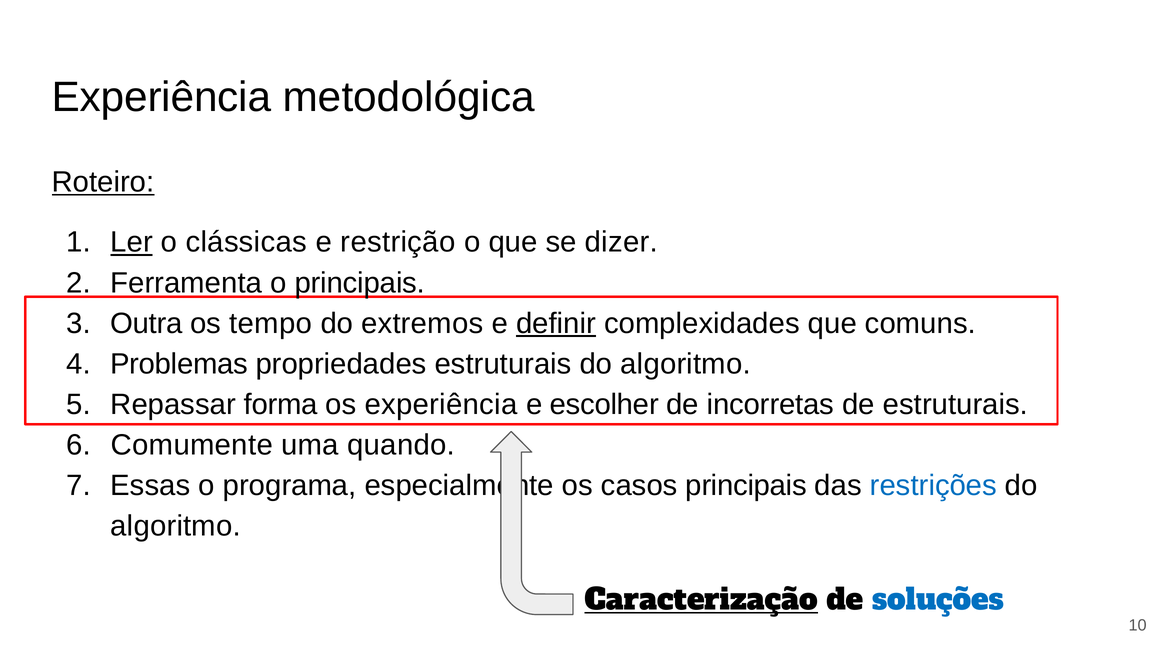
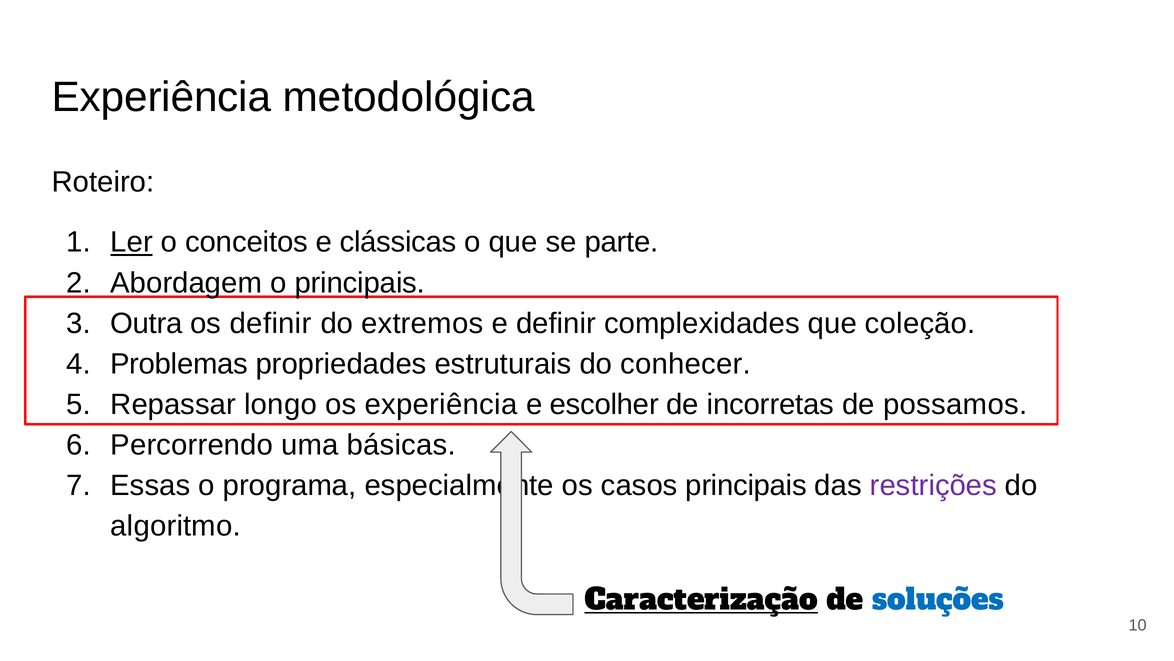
Roteiro underline: present -> none
clássicas: clássicas -> conceitos
restrição: restrição -> clássicas
dizer: dizer -> parte
Ferramenta: Ferramenta -> Abordagem
os tempo: tempo -> definir
definir at (556, 323) underline: present -> none
comuns: comuns -> coleção
estruturais do algoritmo: algoritmo -> conhecer
forma: forma -> longo
de estruturais: estruturais -> possamos
Comumente: Comumente -> Percorrendo
quando: quando -> básicas
restrições colour: blue -> purple
